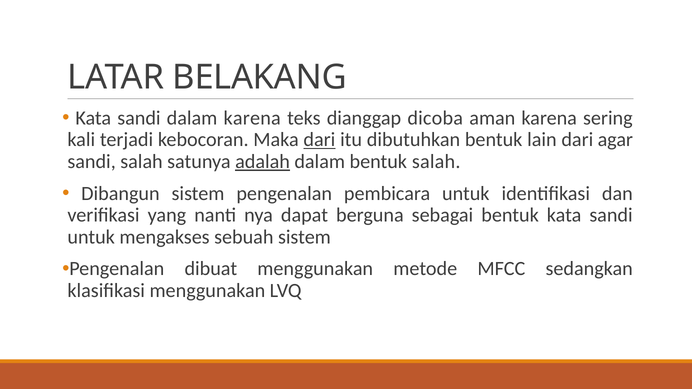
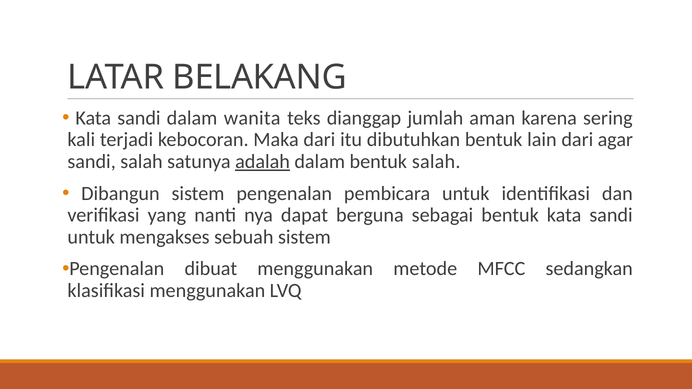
dalam karena: karena -> wanita
dicoba: dicoba -> jumlah
dari at (319, 140) underline: present -> none
